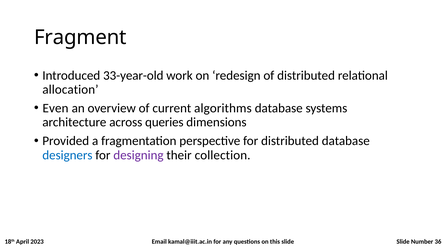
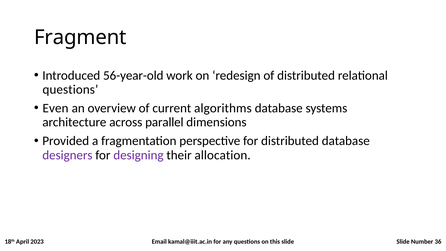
33-year-old: 33-year-old -> 56-year-old
allocation at (70, 89): allocation -> questions
queries: queries -> parallel
designers colour: blue -> purple
collection: collection -> allocation
